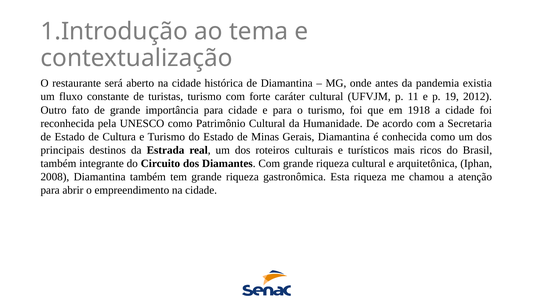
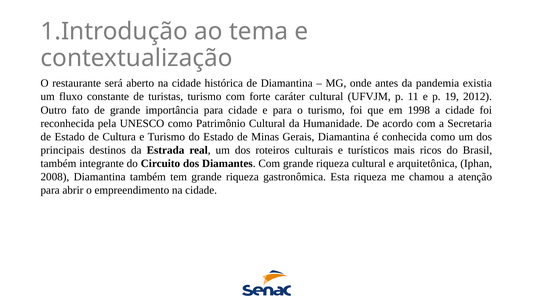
1918: 1918 -> 1998
